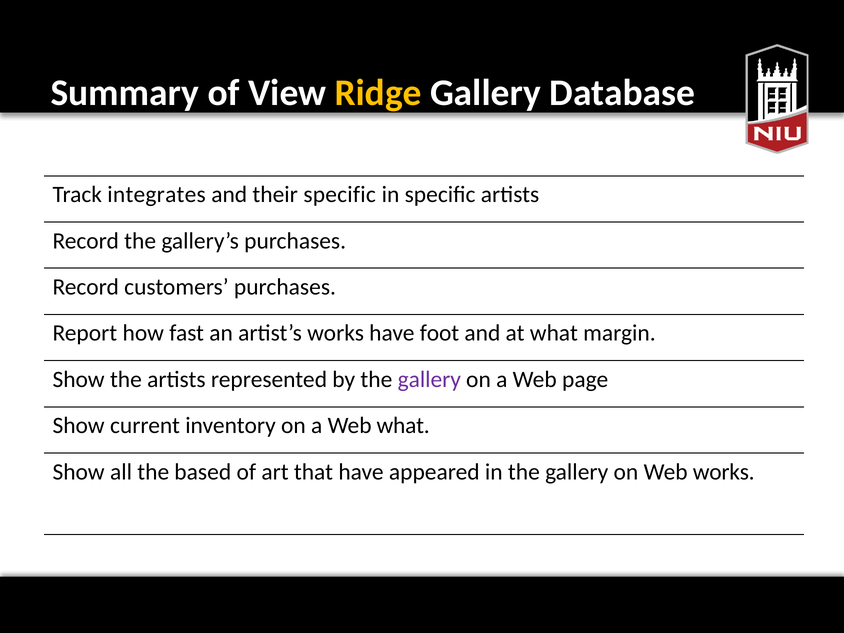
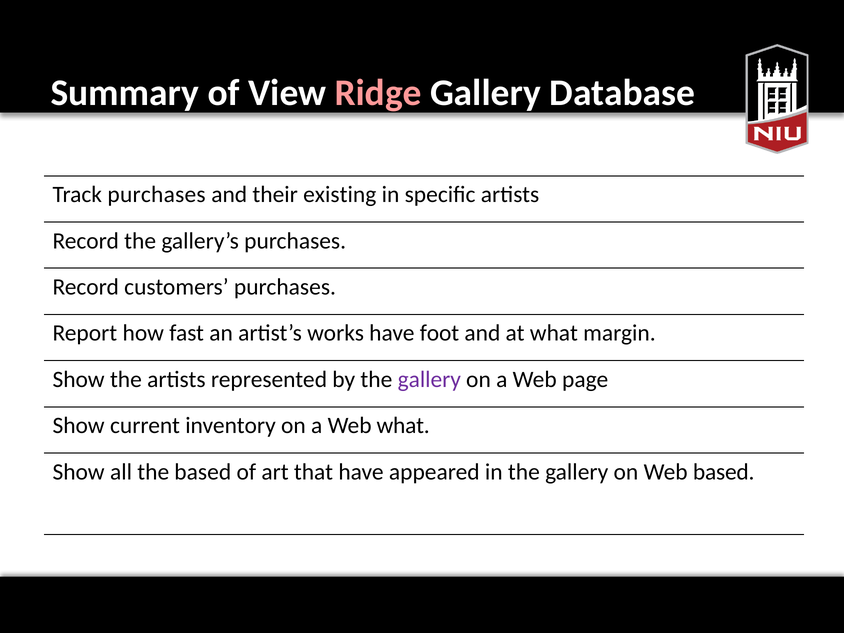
Ridge colour: yellow -> pink
Track integrates: integrates -> purchases
their specific: specific -> existing
Web works: works -> based
